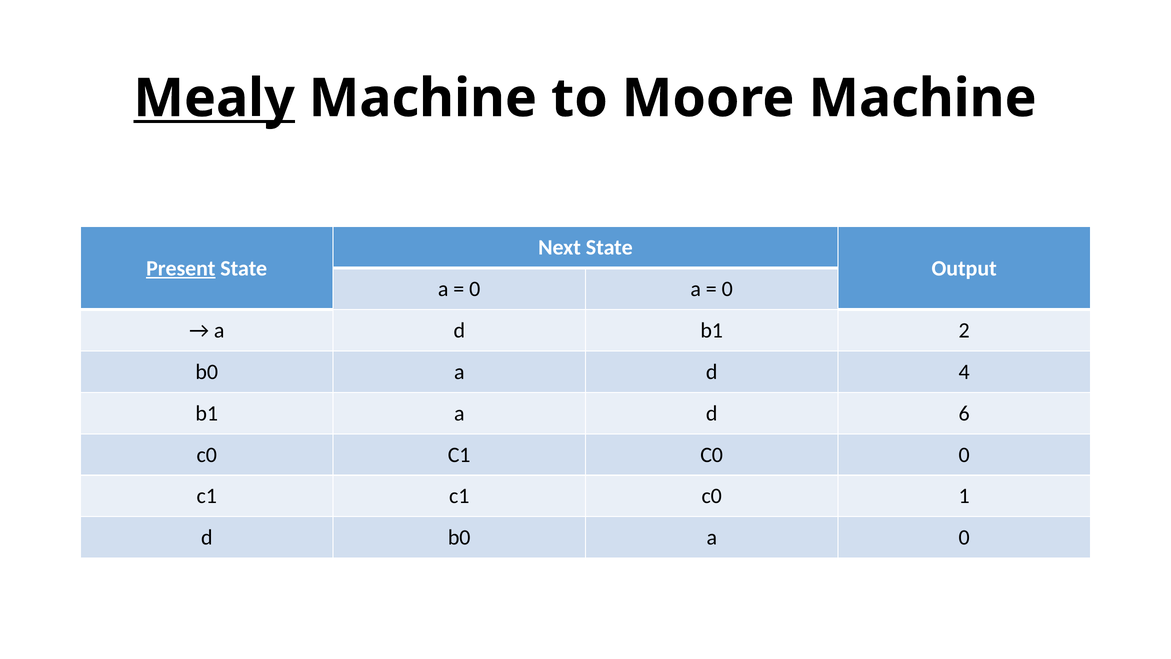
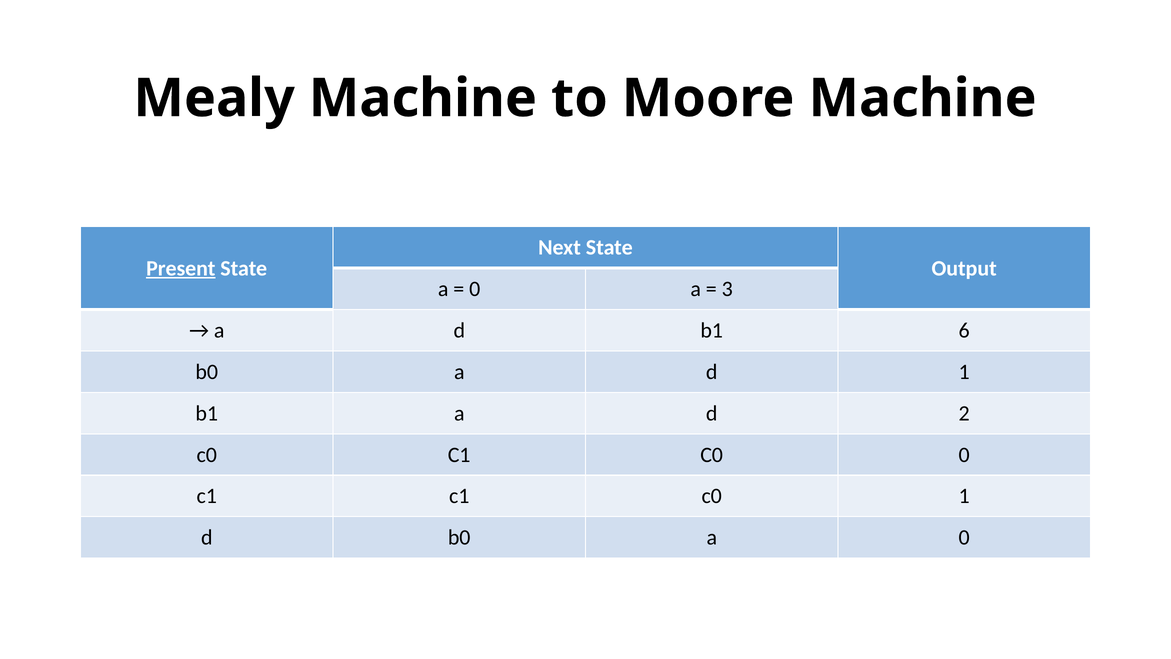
Mealy underline: present -> none
0 at (727, 289): 0 -> 3
2: 2 -> 6
d 4: 4 -> 1
6: 6 -> 2
